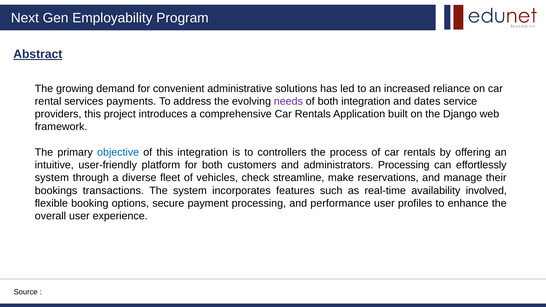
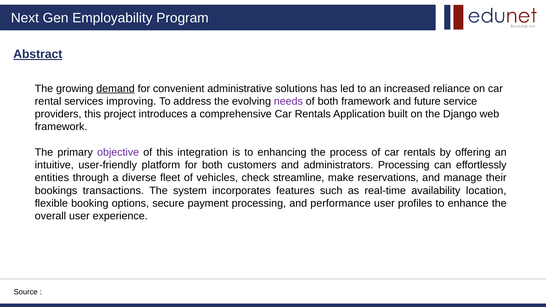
demand underline: none -> present
payments: payments -> improving
both integration: integration -> framework
dates: dates -> future
objective colour: blue -> purple
controllers: controllers -> enhancing
system at (52, 178): system -> entities
involved: involved -> location
